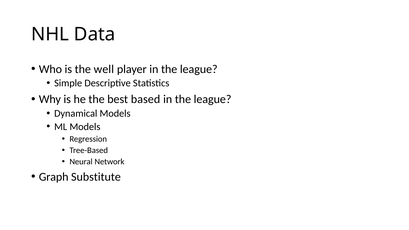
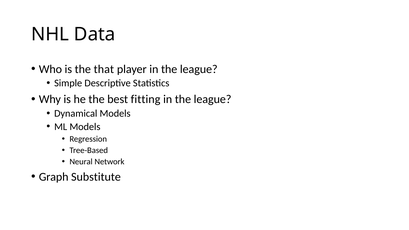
well: well -> that
based: based -> fitting
